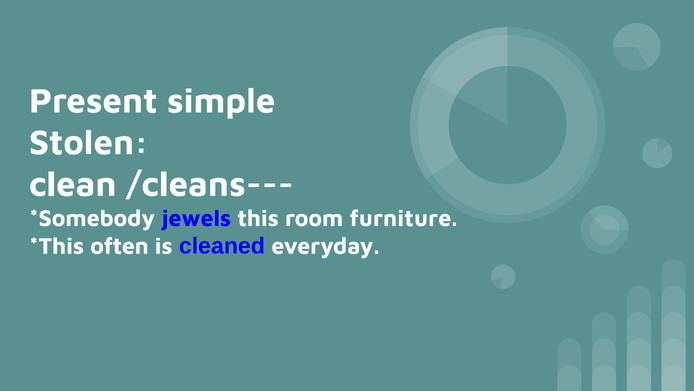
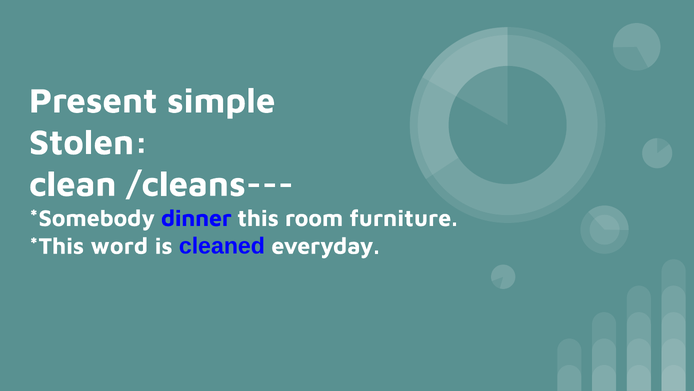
jewels: jewels -> dinner
often: often -> word
